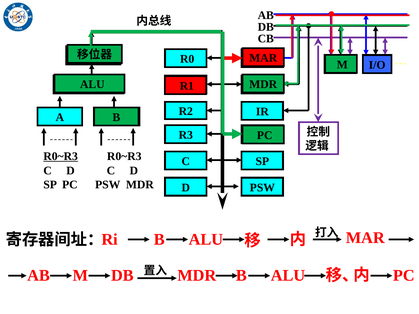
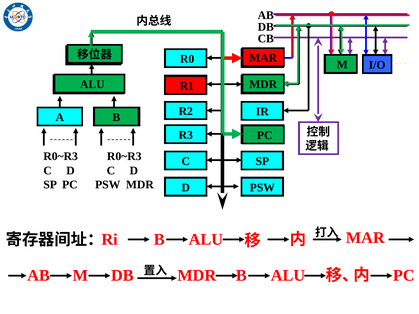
R0~R3 at (61, 156) underline: present -> none
